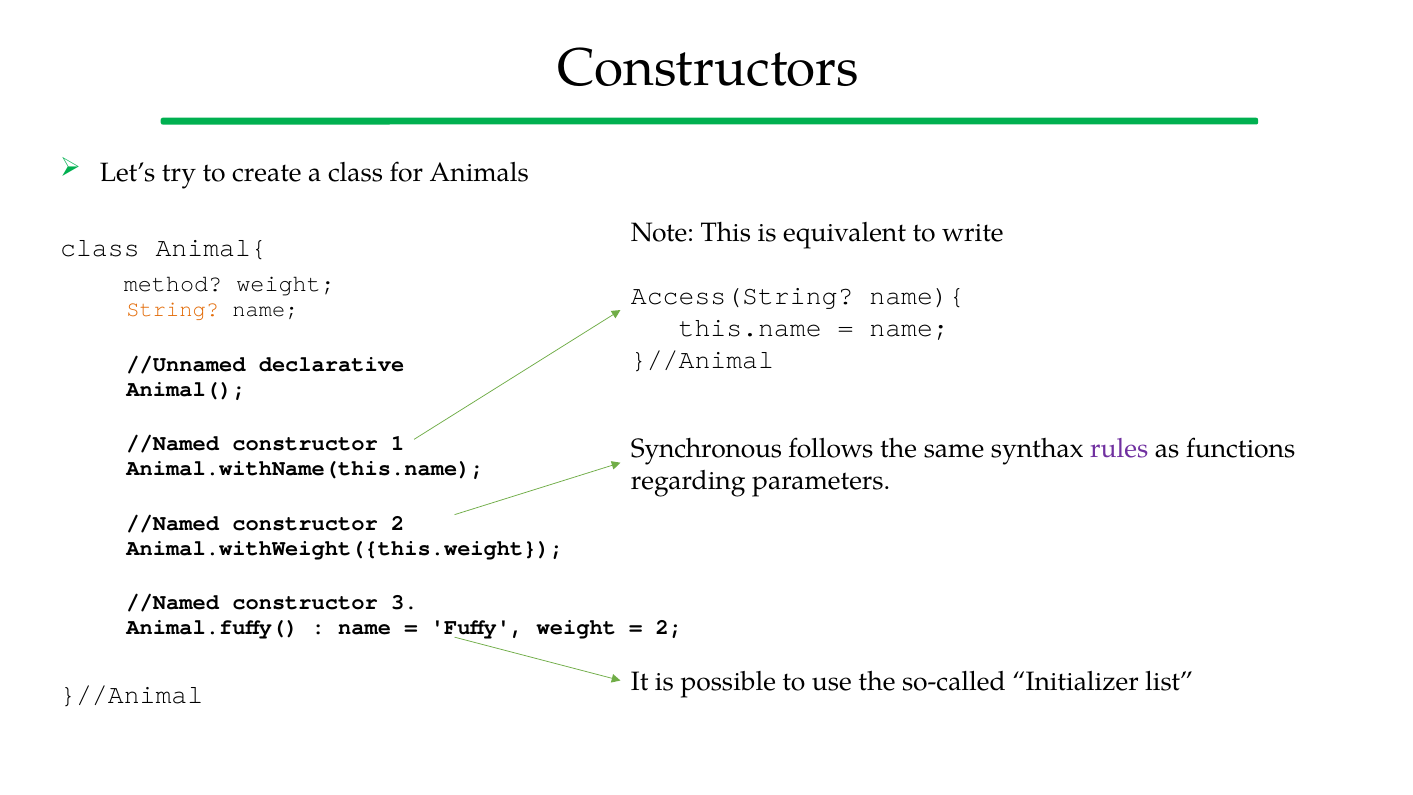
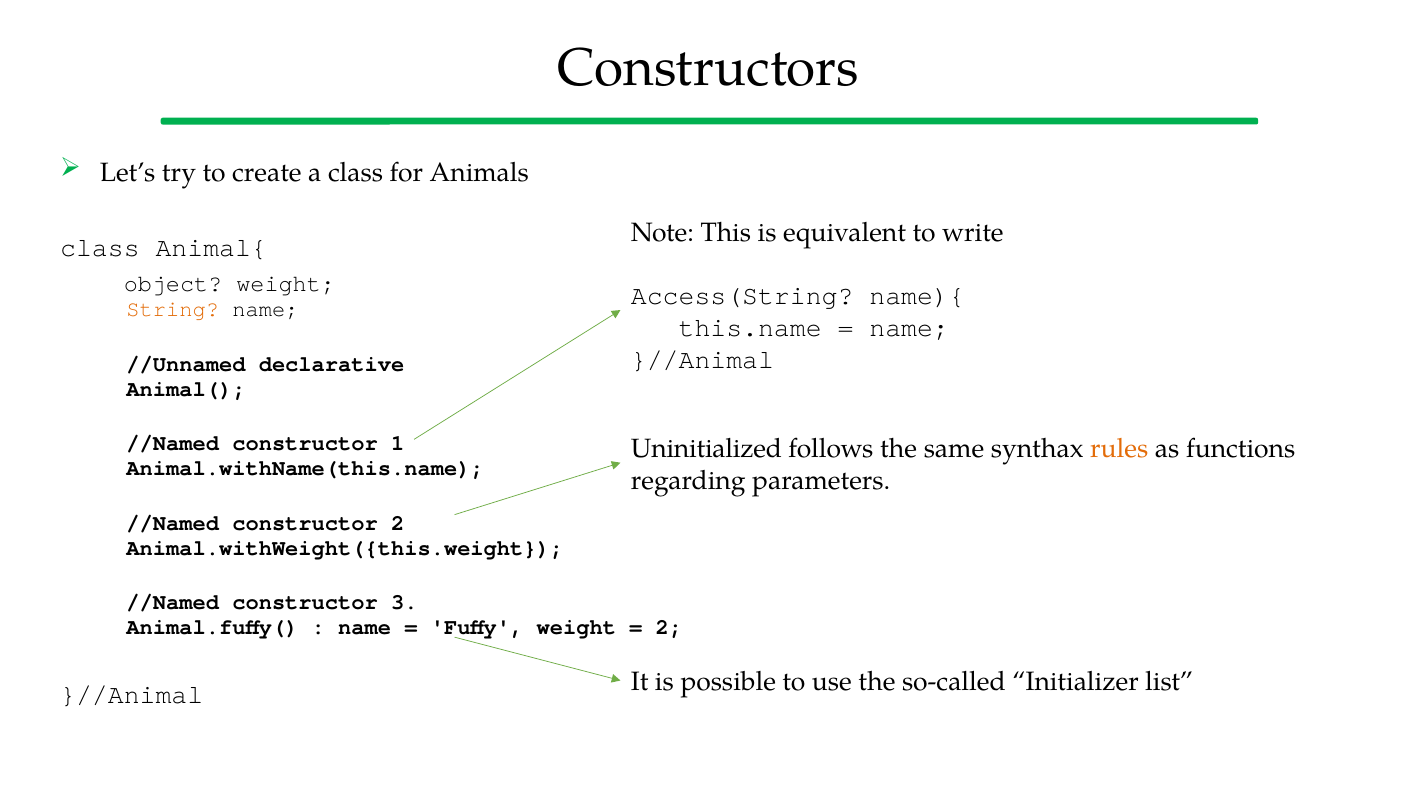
method: method -> object
Synchronous: Synchronous -> Uninitialized
rules colour: purple -> orange
